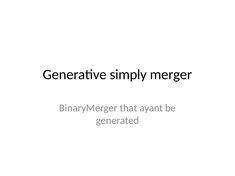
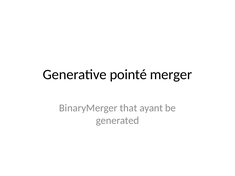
simply: simply -> pointé
